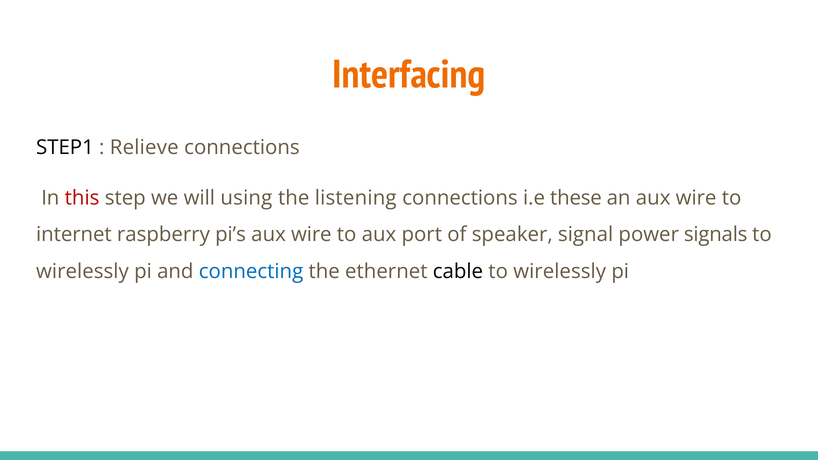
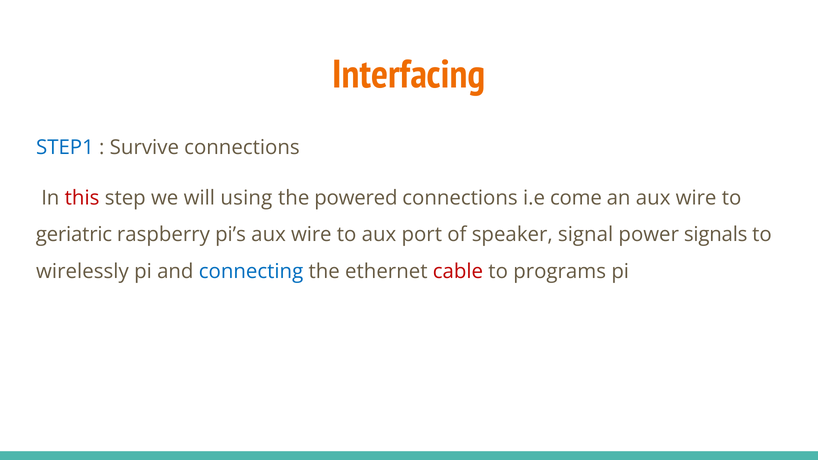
STEP1 colour: black -> blue
Relieve: Relieve -> Survive
listening: listening -> powered
these: these -> come
internet: internet -> geriatric
cable colour: black -> red
wirelessly at (560, 272): wirelessly -> programs
